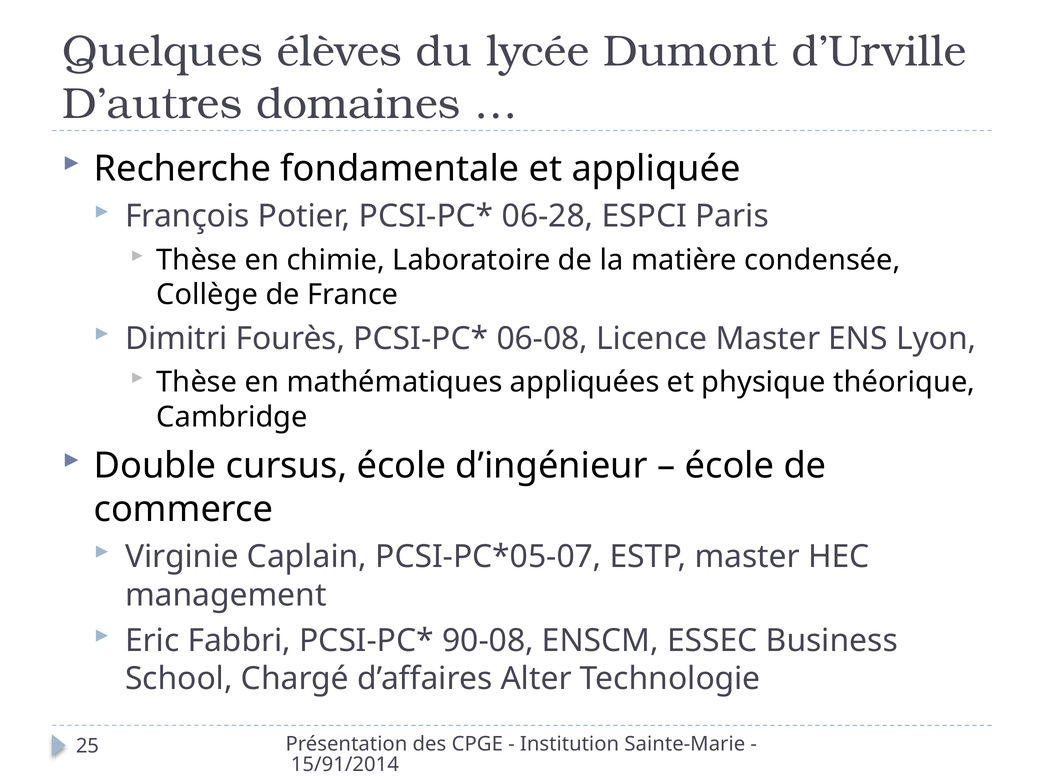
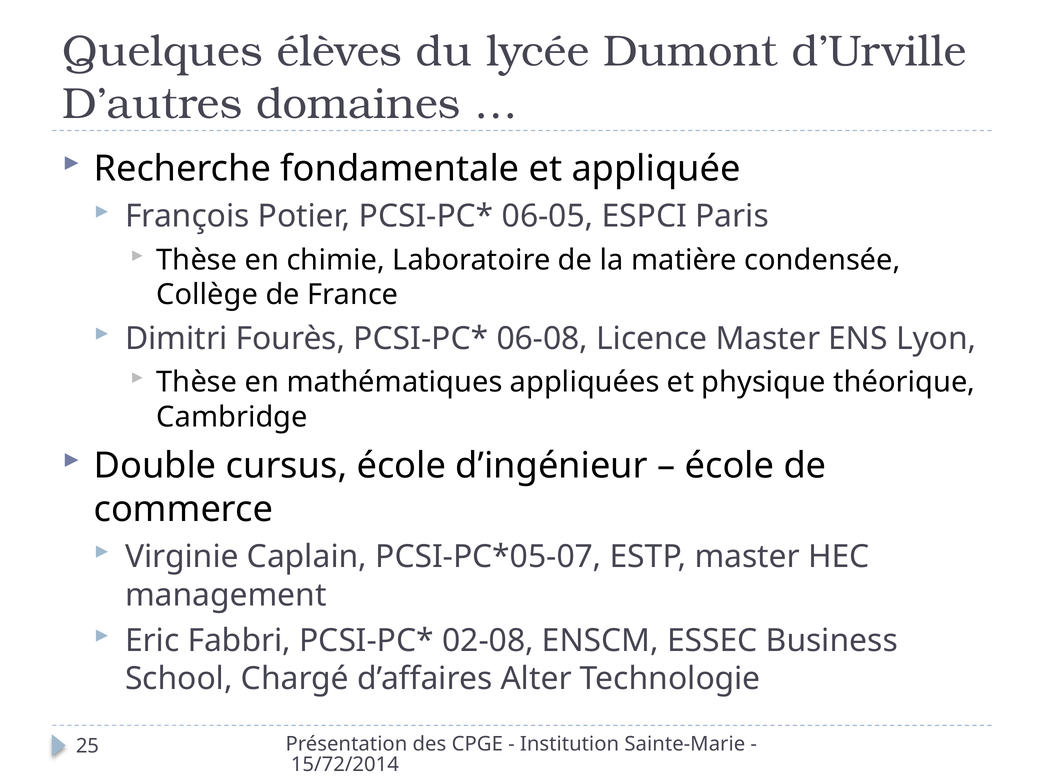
06-28: 06-28 -> 06-05
90-08: 90-08 -> 02-08
15/91/2014: 15/91/2014 -> 15/72/2014
